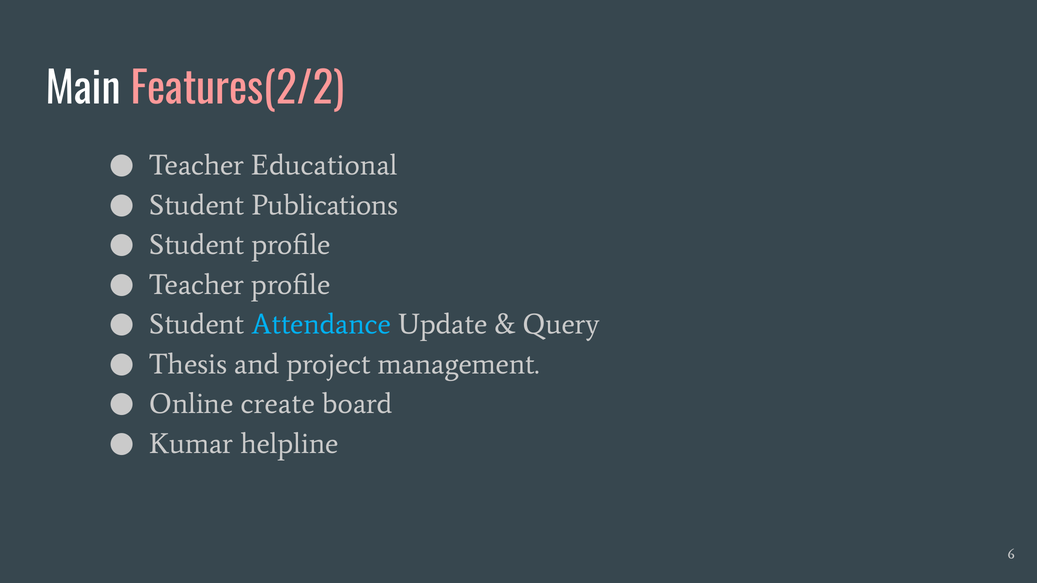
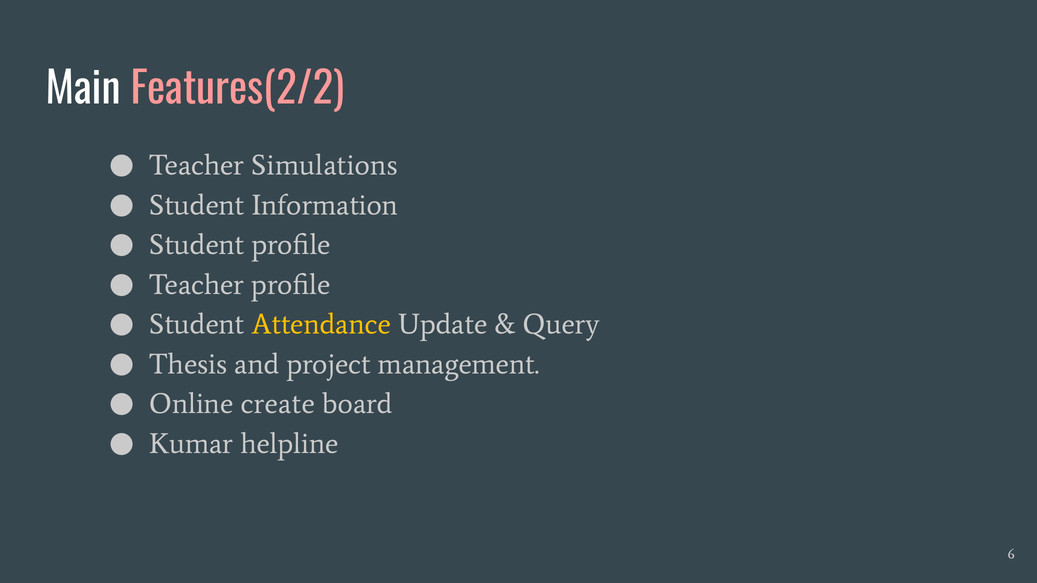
Educational: Educational -> Simulations
Publications: Publications -> Information
Attendance colour: light blue -> yellow
